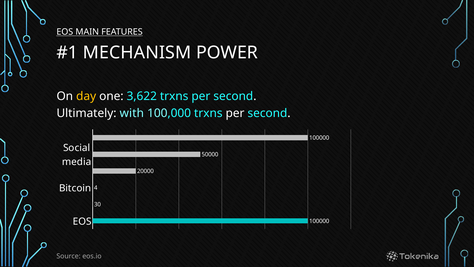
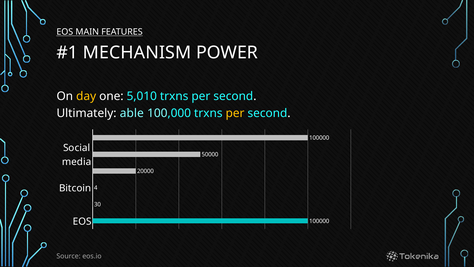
3,622: 3,622 -> 5,010
with: with -> able
per at (235, 113) colour: white -> yellow
